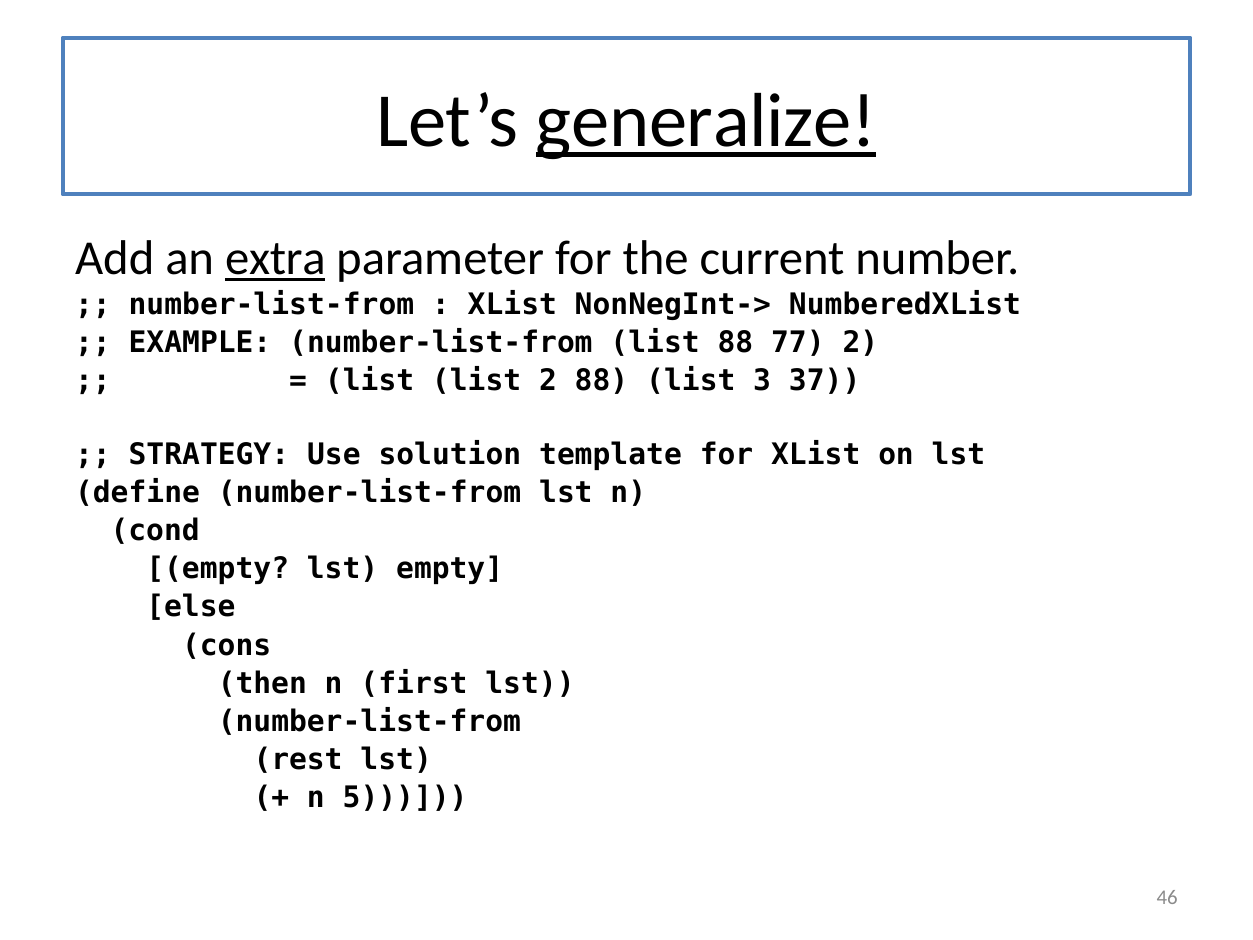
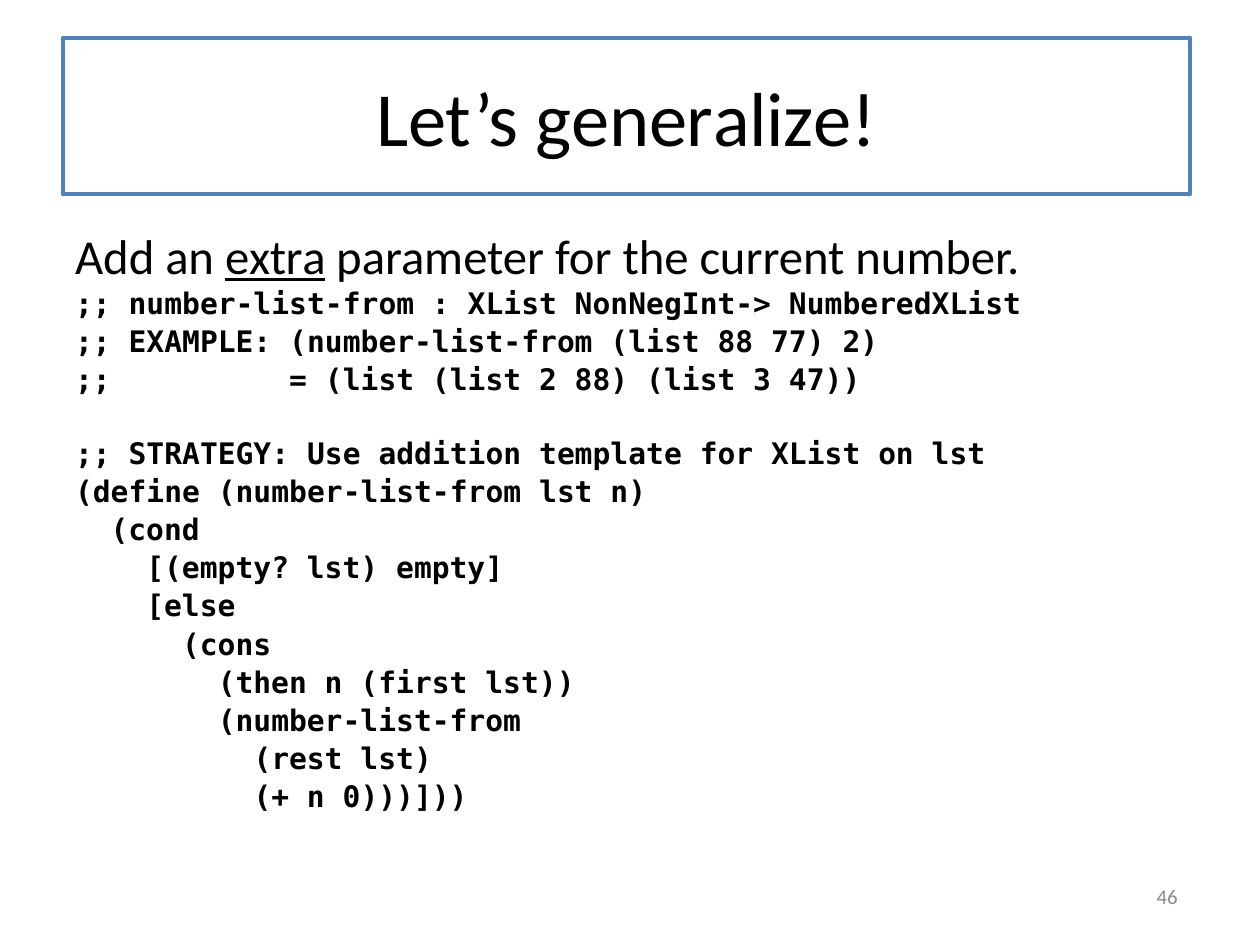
generalize underline: present -> none
37: 37 -> 47
solution: solution -> addition
5: 5 -> 0
